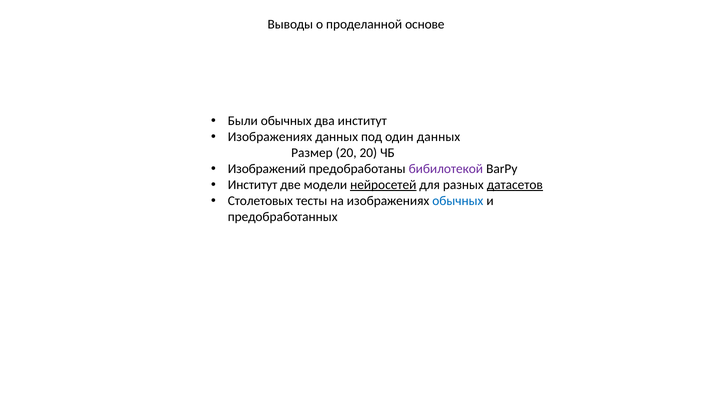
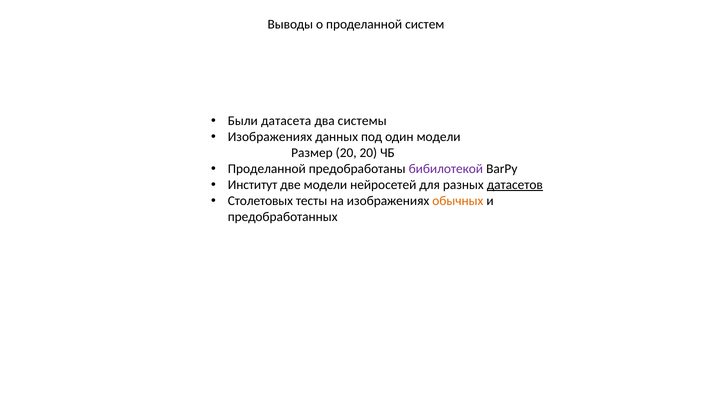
основе: основе -> систем
Были обычных: обычных -> датасета
два институт: институт -> системы
один данных: данных -> модели
Изображений at (267, 169): Изображений -> Проделанной
нейросетей underline: present -> none
обычных at (458, 201) colour: blue -> orange
